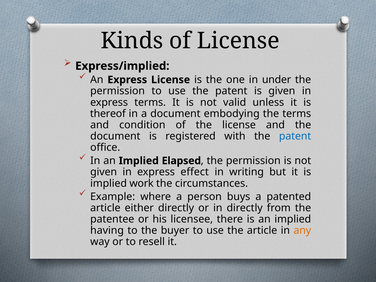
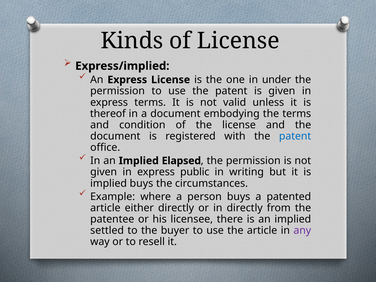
effect: effect -> public
implied work: work -> buys
having: having -> settled
any colour: orange -> purple
